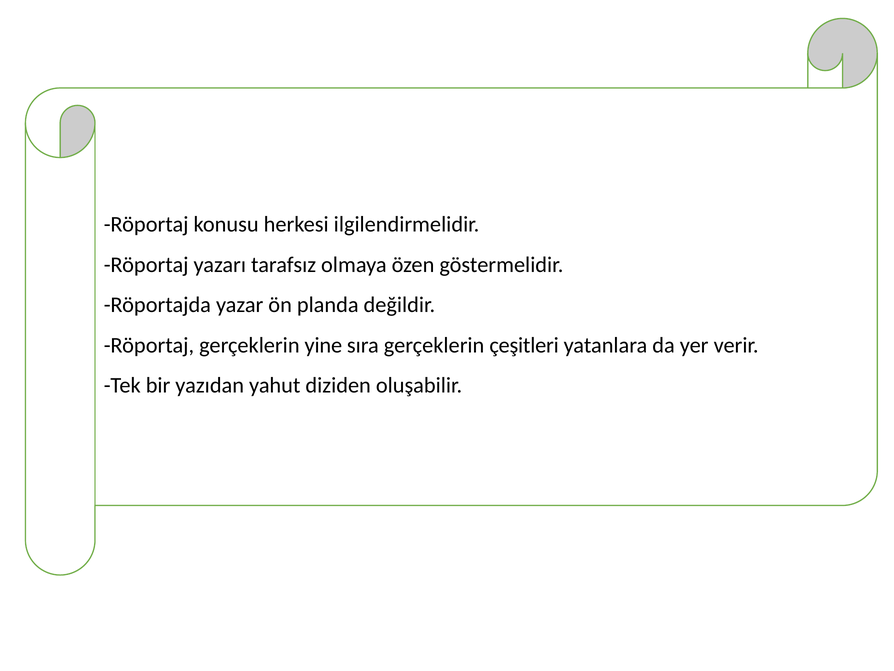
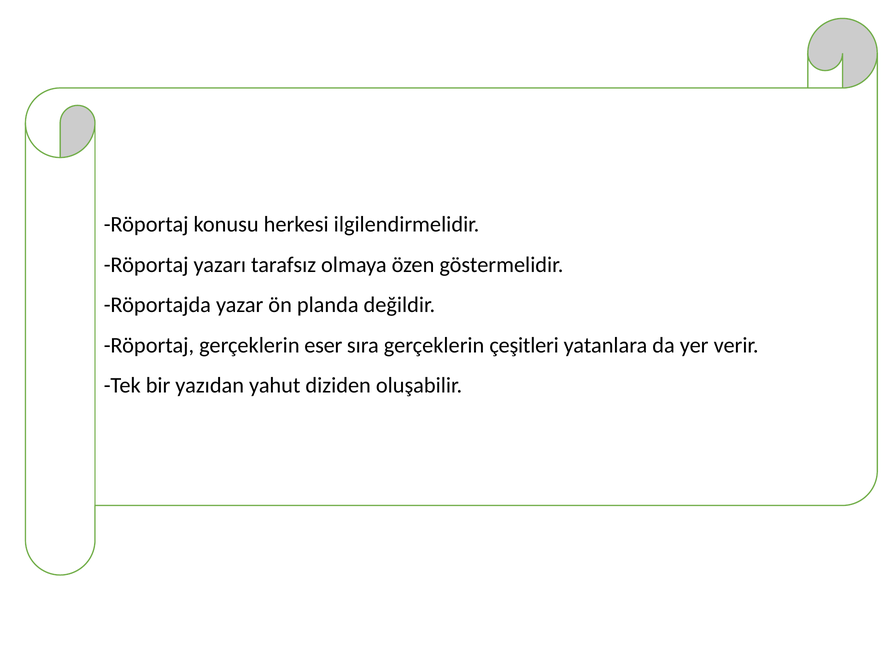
yine: yine -> eser
